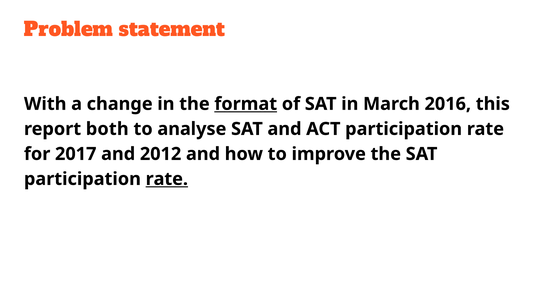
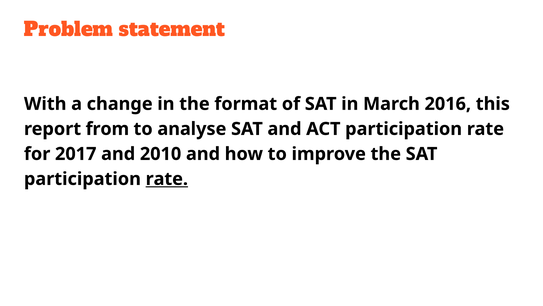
format underline: present -> none
both: both -> from
2012: 2012 -> 2010
